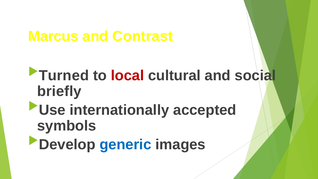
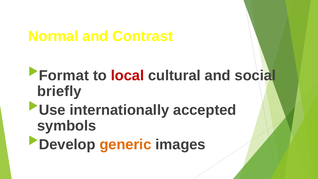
Marcus: Marcus -> Normal
Turned: Turned -> Format
generic colour: blue -> orange
